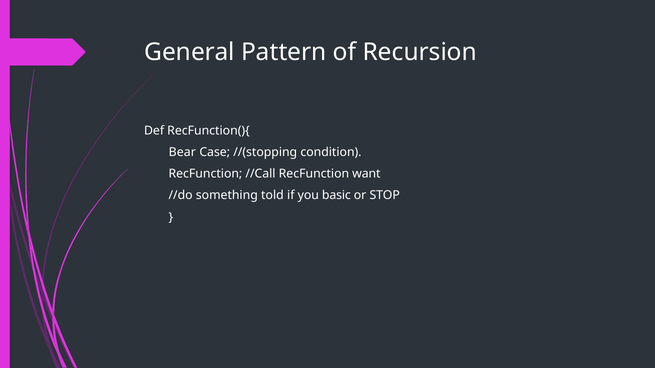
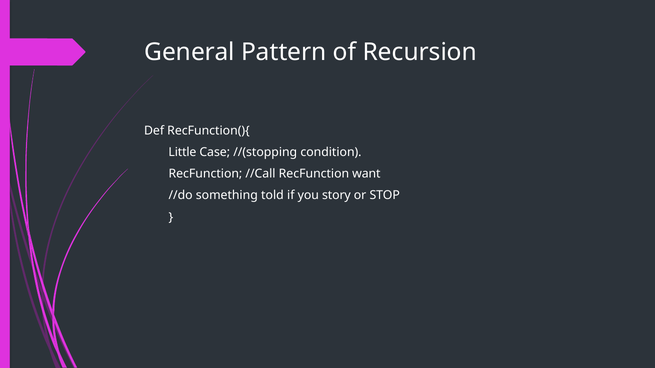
Bear: Bear -> Little
basic: basic -> story
